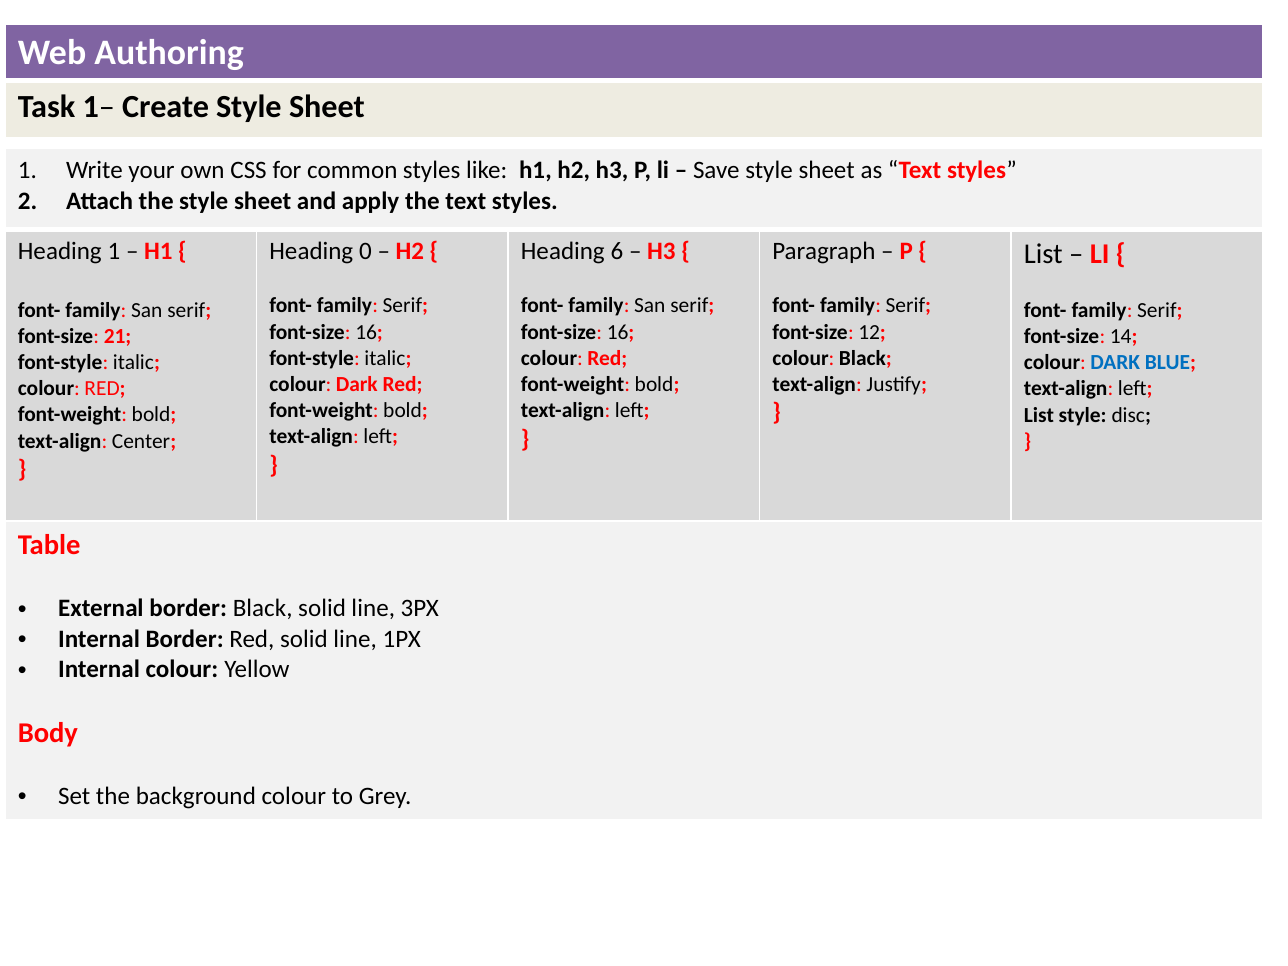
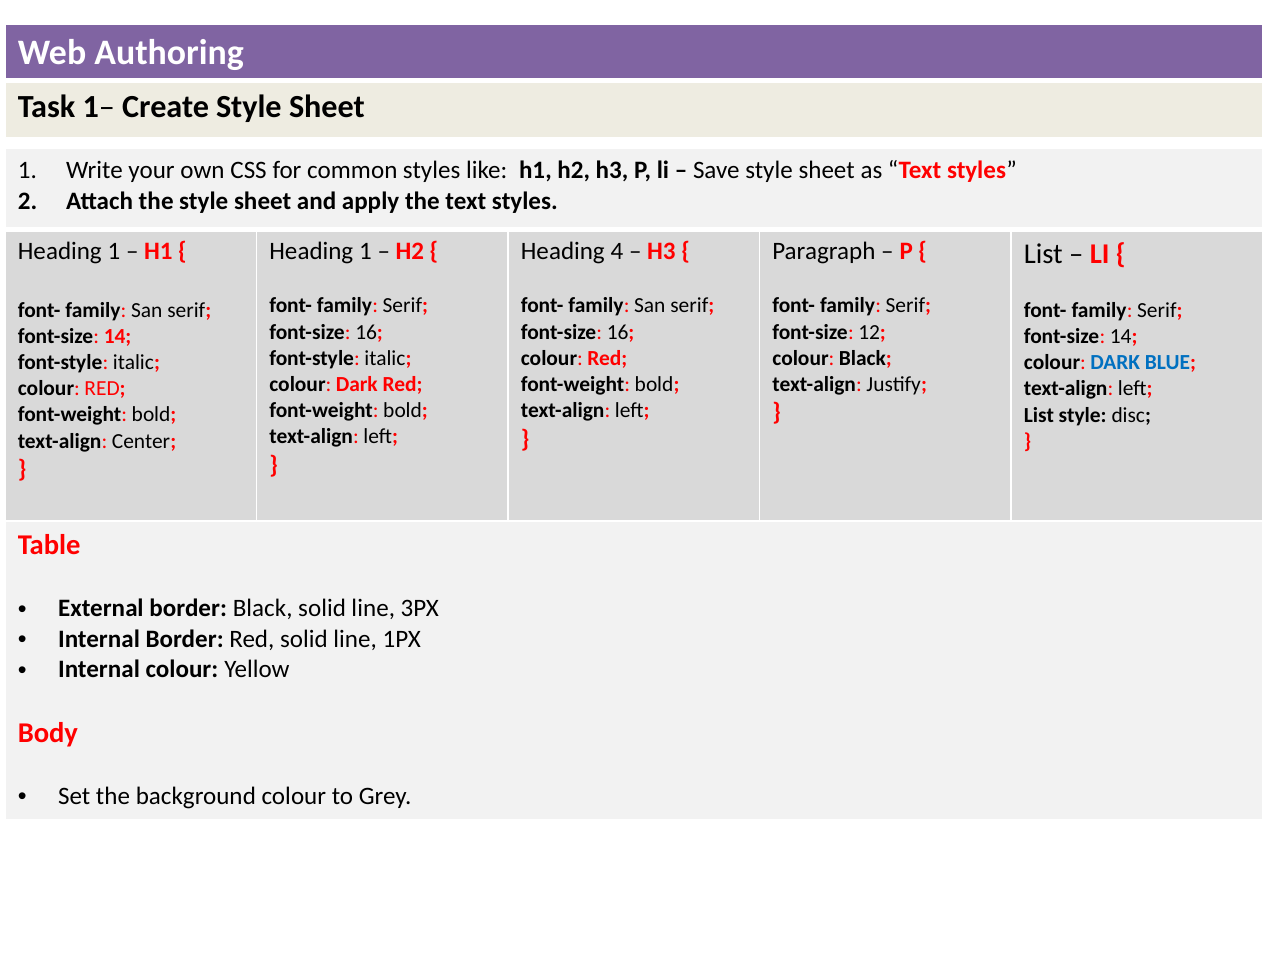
0 at (365, 251): 0 -> 1
6: 6 -> 4
21 at (118, 336): 21 -> 14
